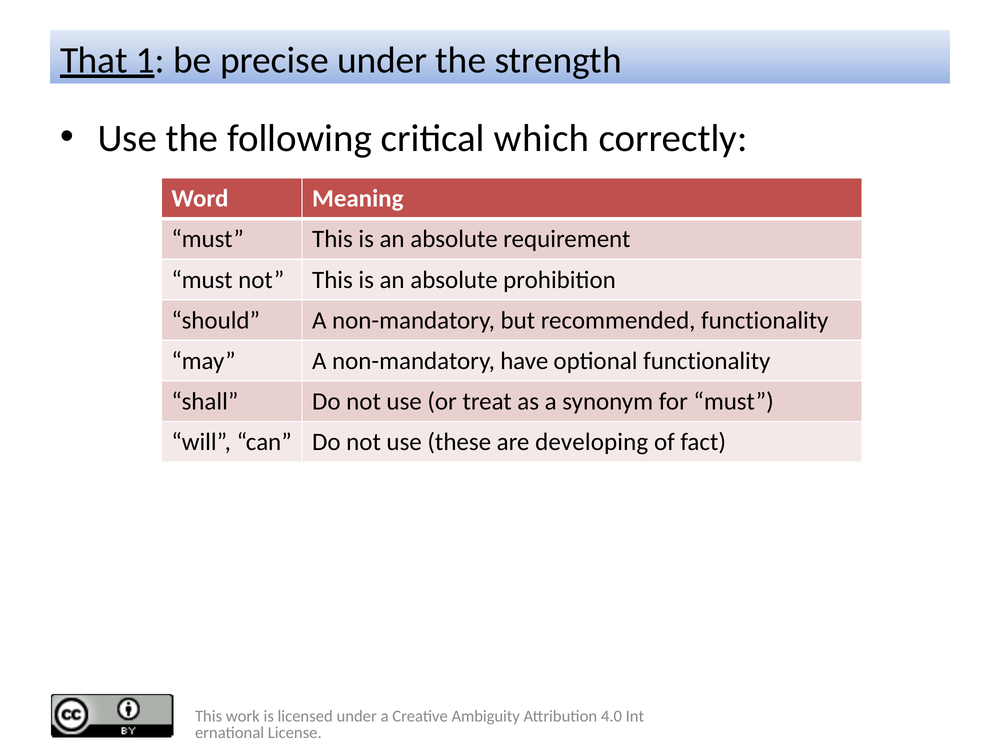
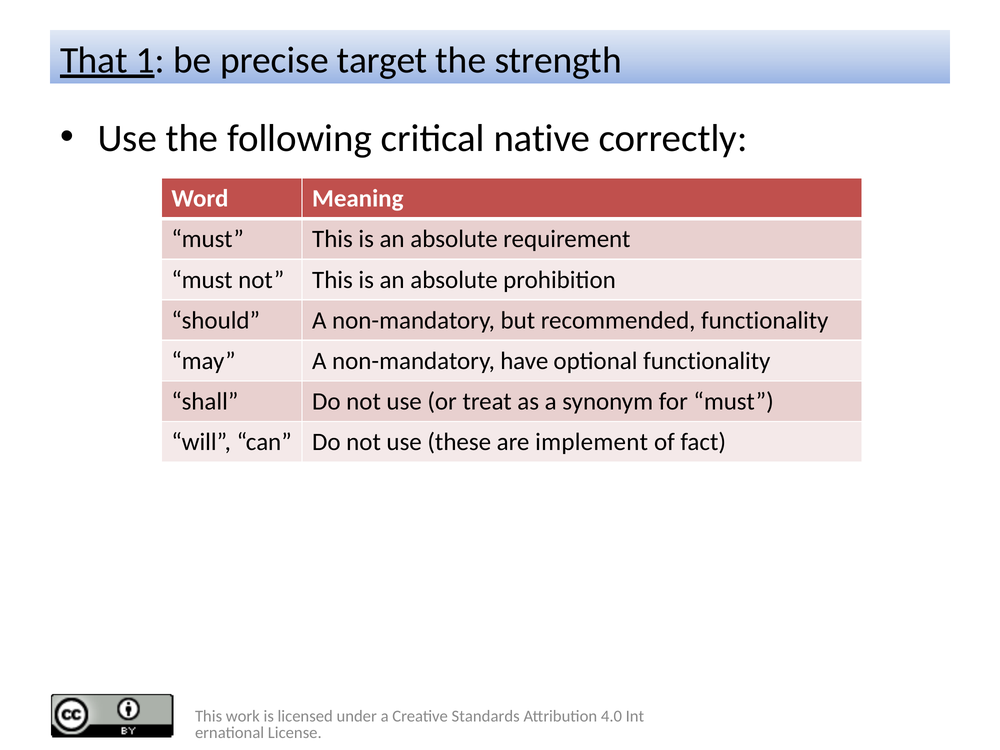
precise under: under -> target
which: which -> native
developing: developing -> implement
Ambiguity: Ambiguity -> Standards
